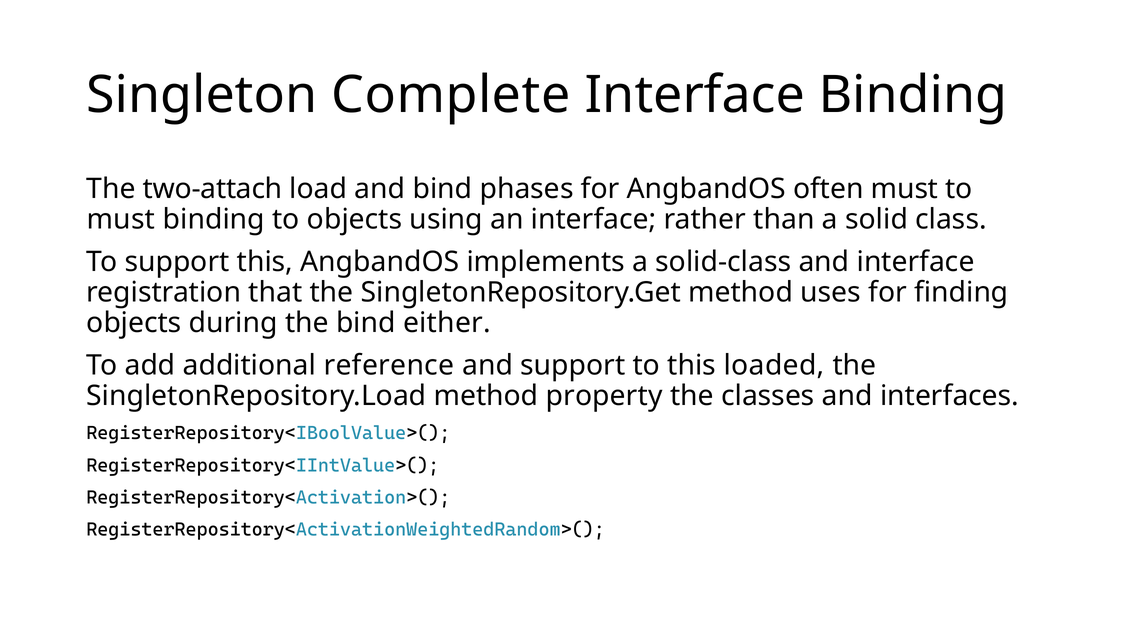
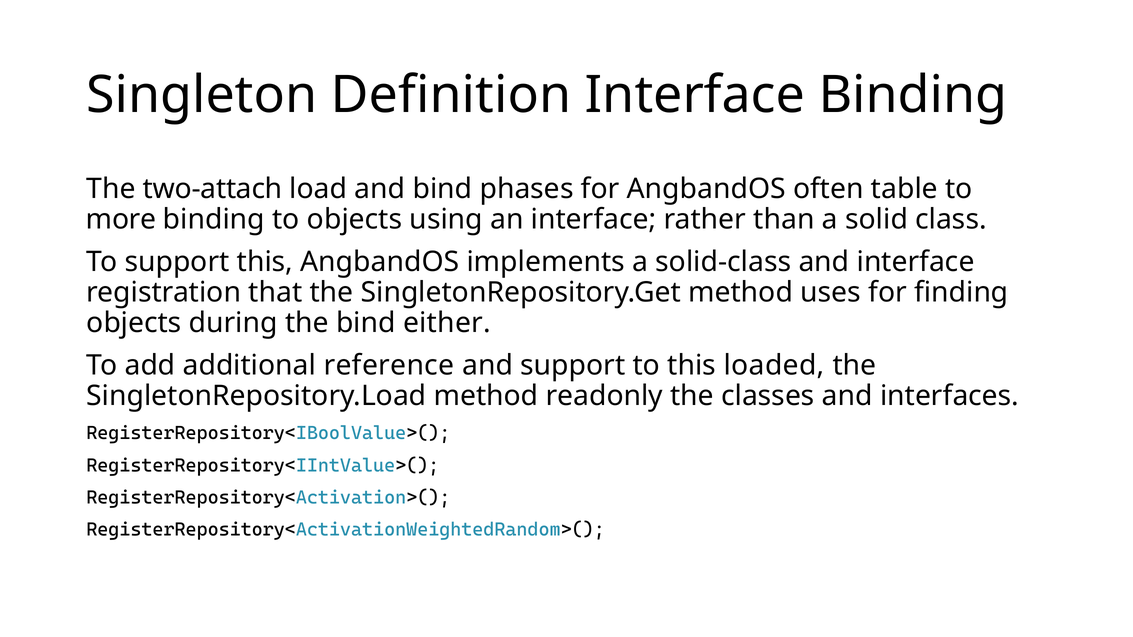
Complete: Complete -> Definition
often must: must -> table
must at (121, 220): must -> more
property: property -> readonly
